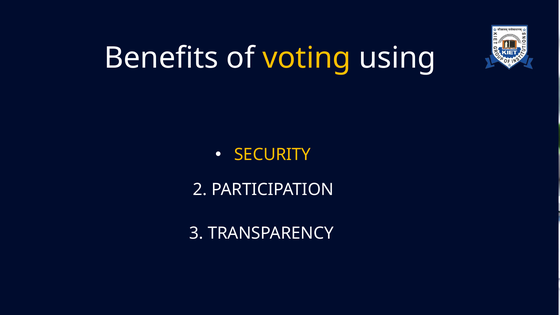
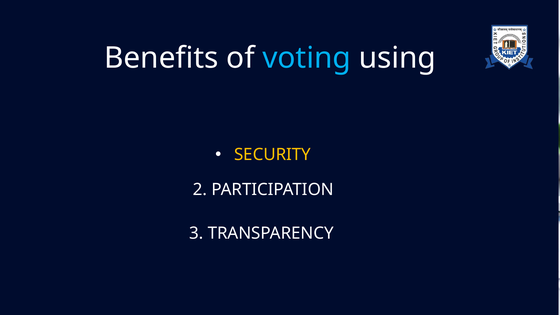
voting colour: yellow -> light blue
